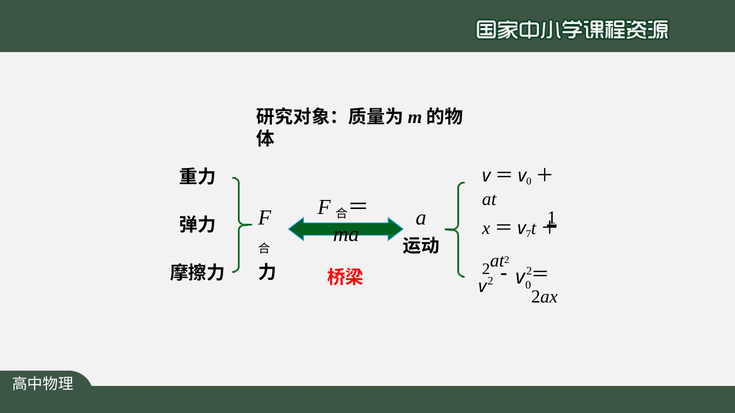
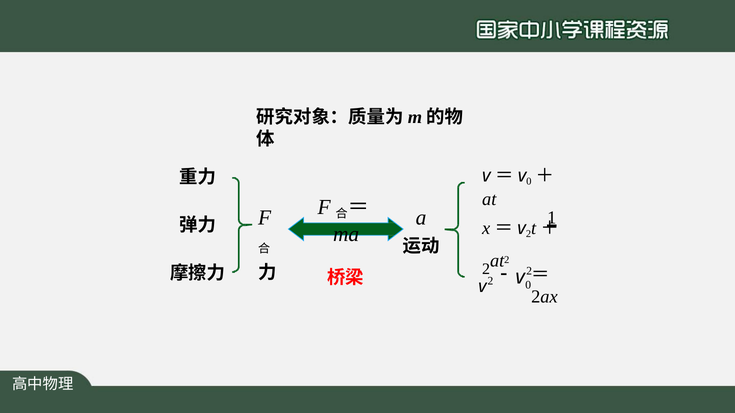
7 at (528, 234): 7 -> 2
